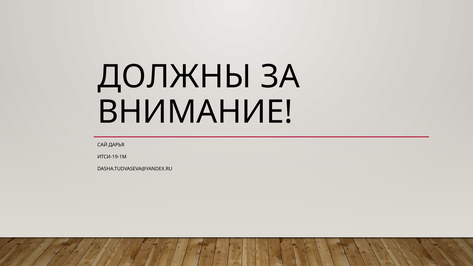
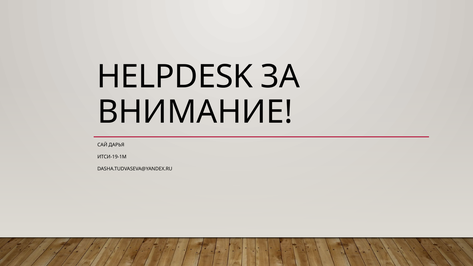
ДОЛЖНЫ: ДОЛЖНЫ -> HELPDESK
